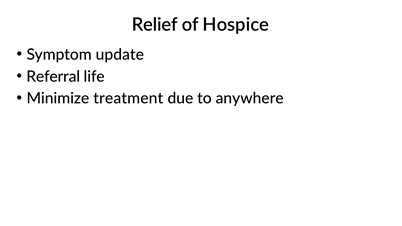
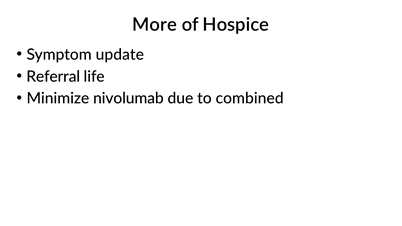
Relief: Relief -> More
treatment: treatment -> nivolumab
anywhere: anywhere -> combined
